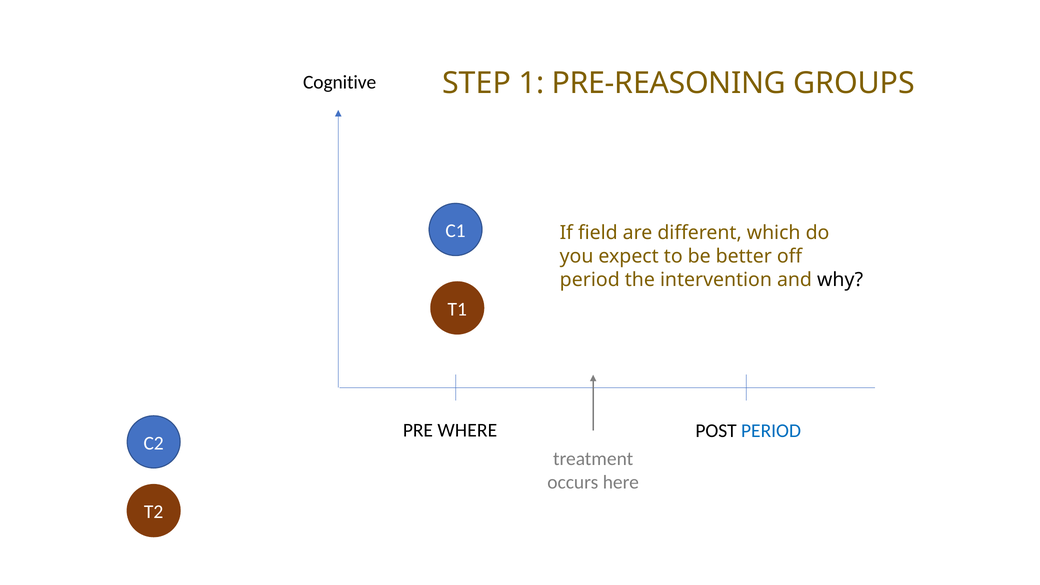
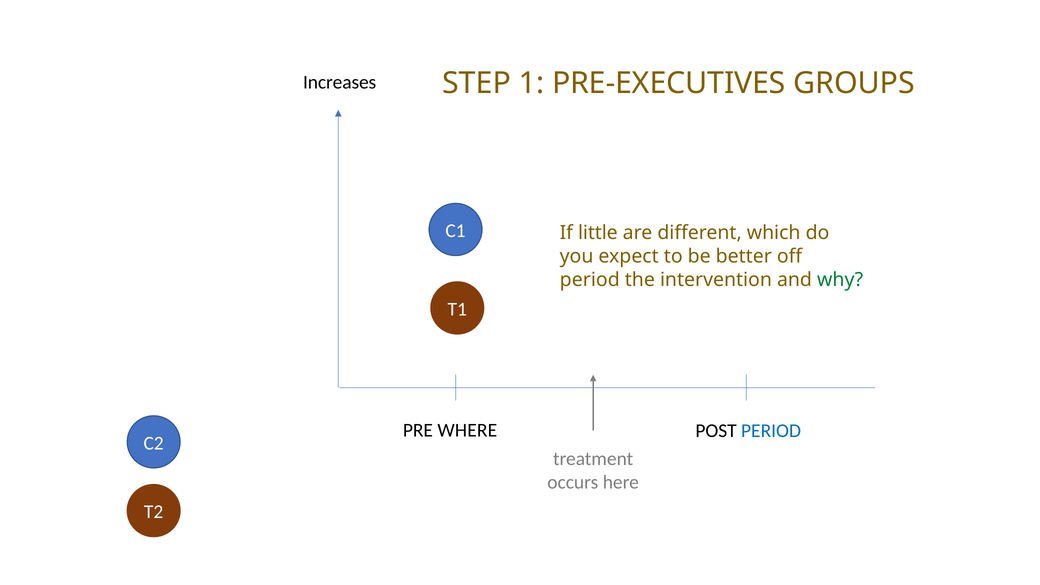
Cognitive: Cognitive -> Increases
PRE-REASONING: PRE-REASONING -> PRE-EXECUTIVES
field: field -> little
why colour: black -> green
